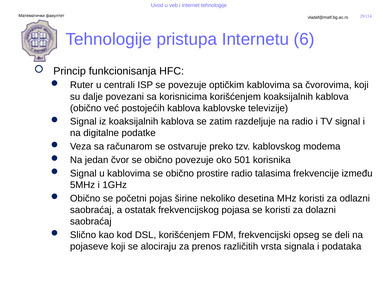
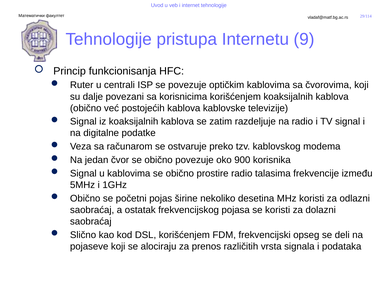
6: 6 -> 9
501: 501 -> 900
